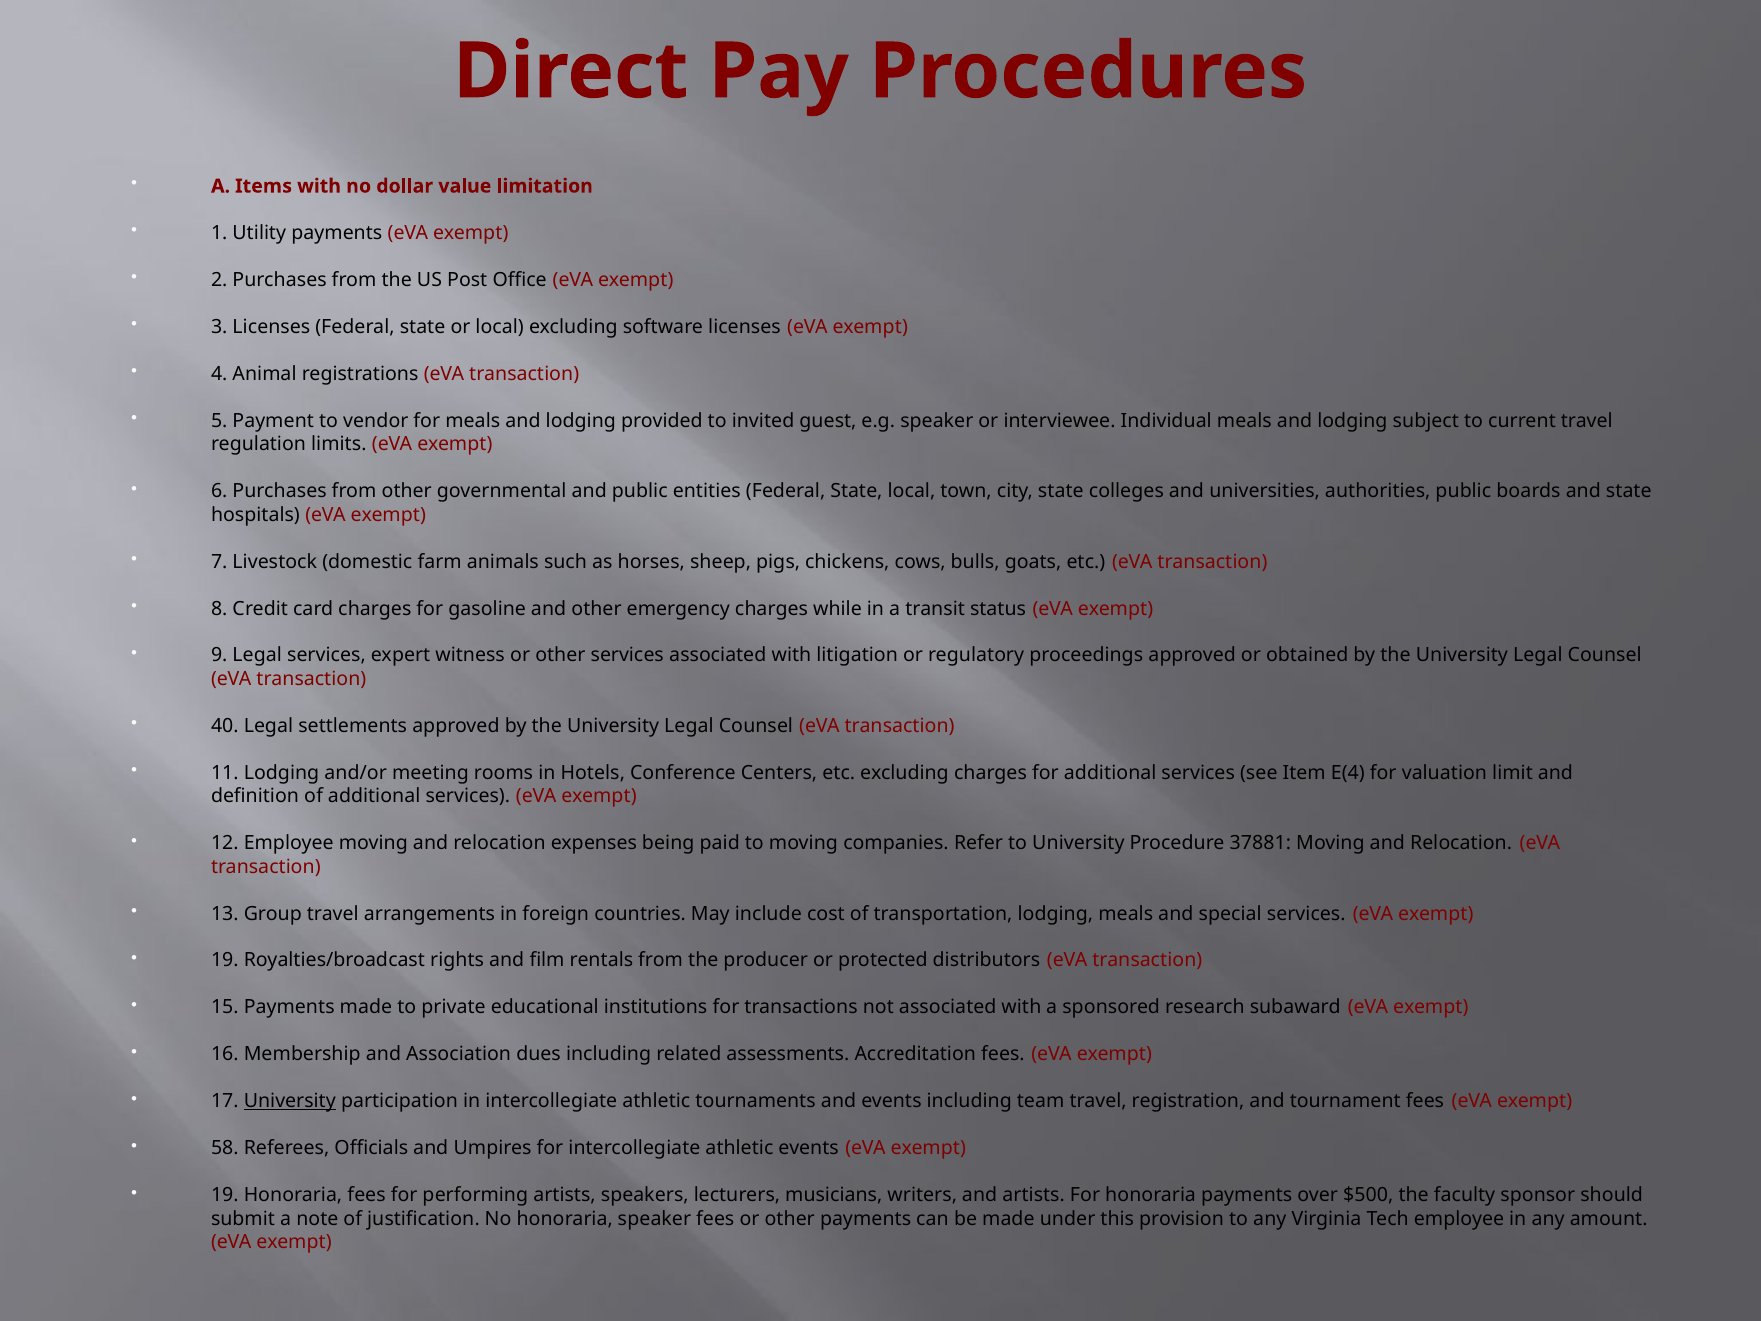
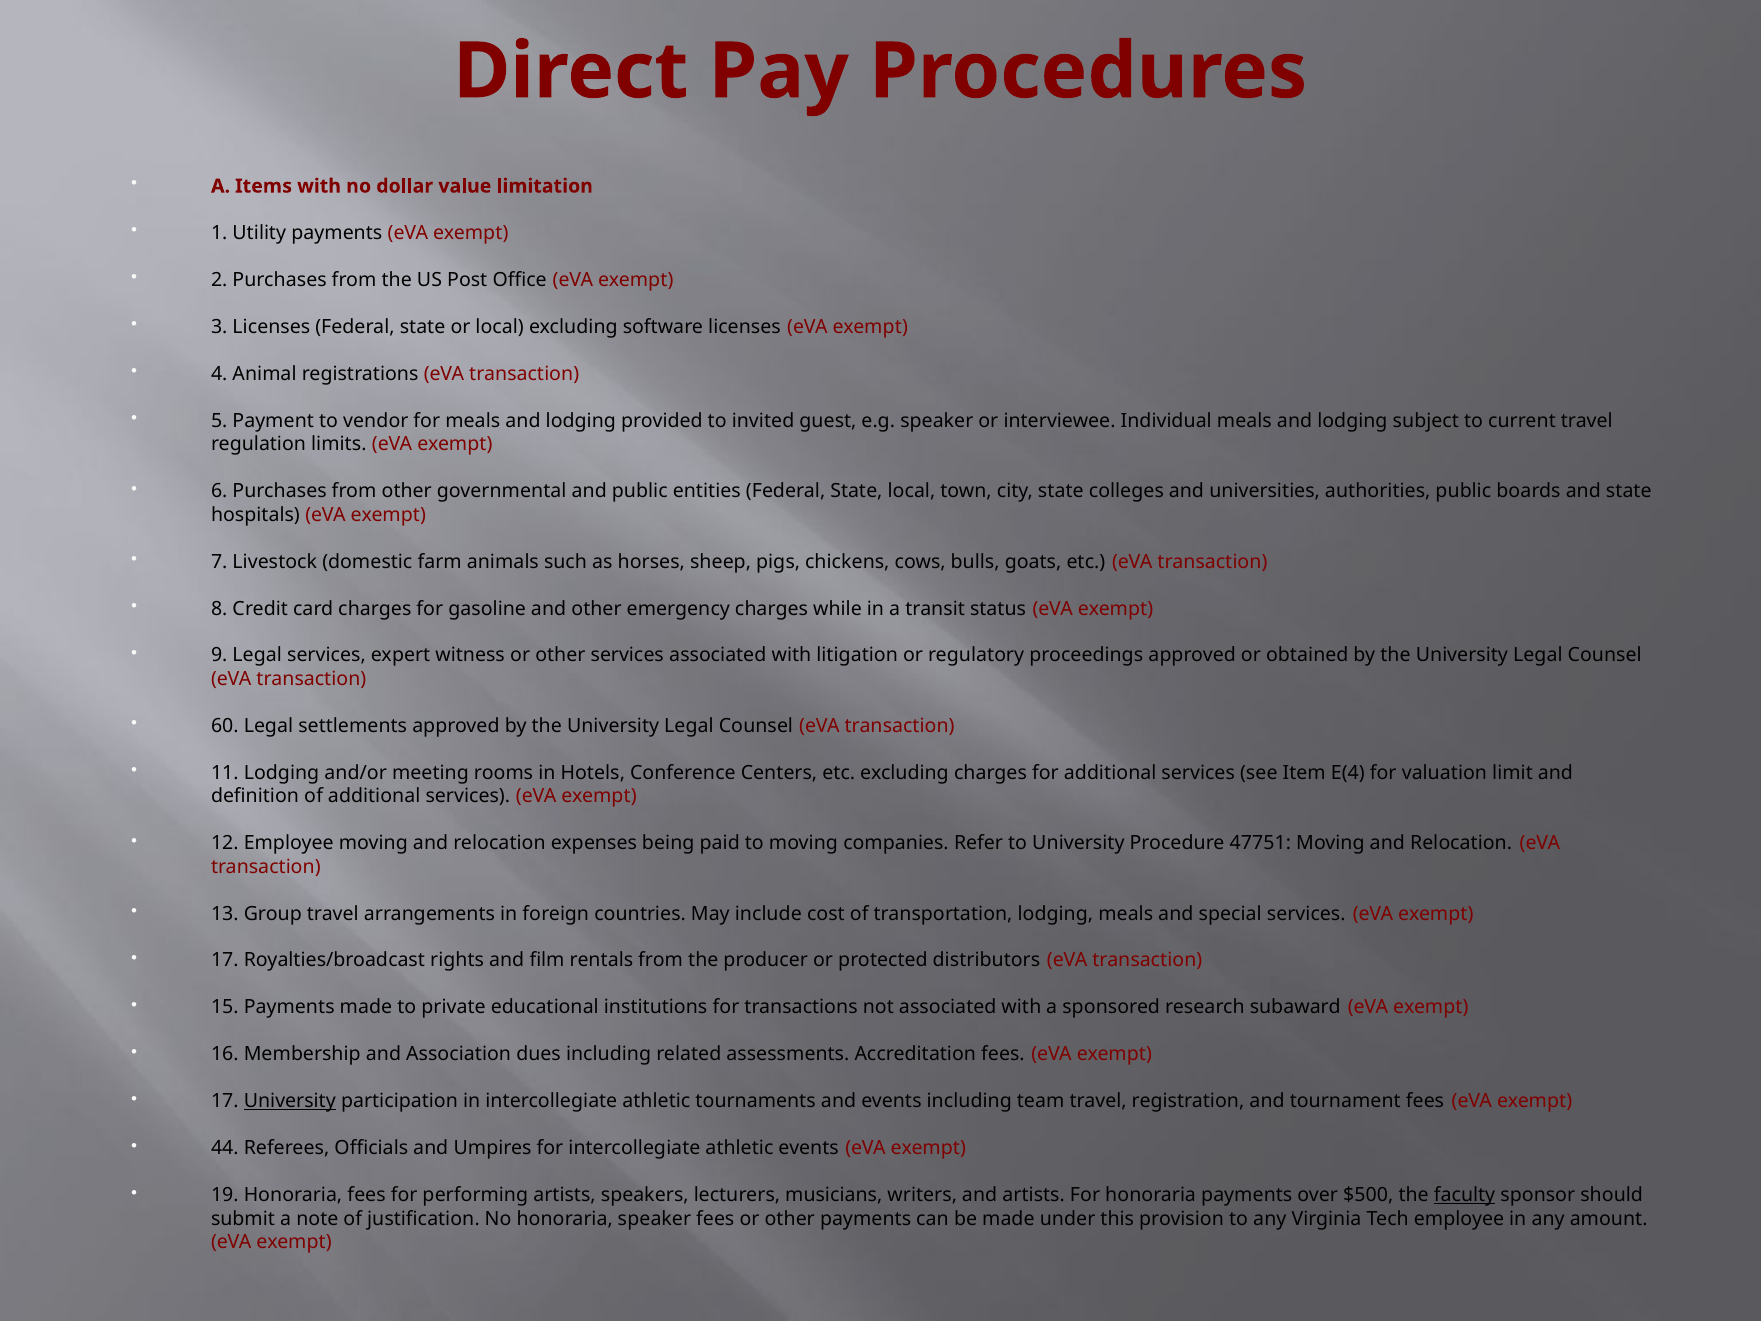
40: 40 -> 60
37881: 37881 -> 47751
19 at (225, 960): 19 -> 17
58: 58 -> 44
faculty underline: none -> present
